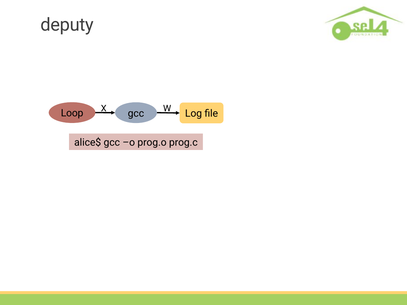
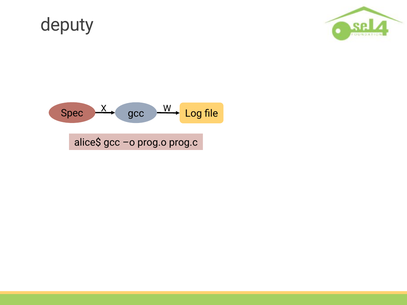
Loop: Loop -> Spec
